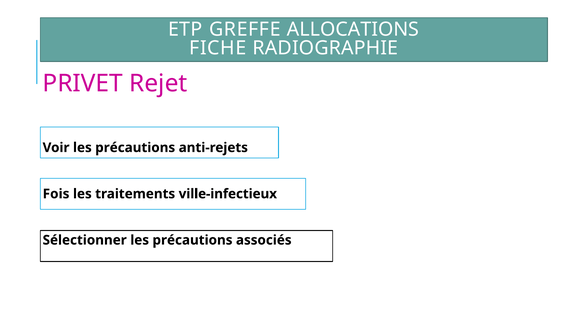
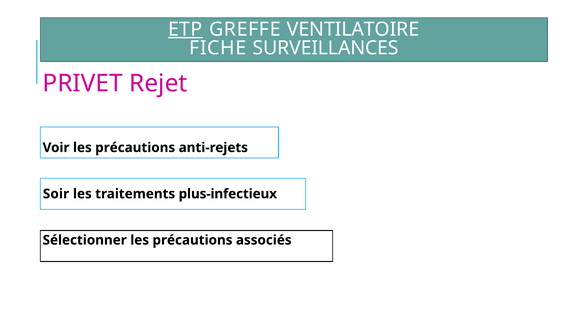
ETP underline: none -> present
ALLOCATIONS: ALLOCATIONS -> VENTILATOIRE
RADIOGRAPHIE: RADIOGRAPHIE -> SURVEILLANCES
Fois: Fois -> Soir
ville-infectieux: ville-infectieux -> plus-infectieux
